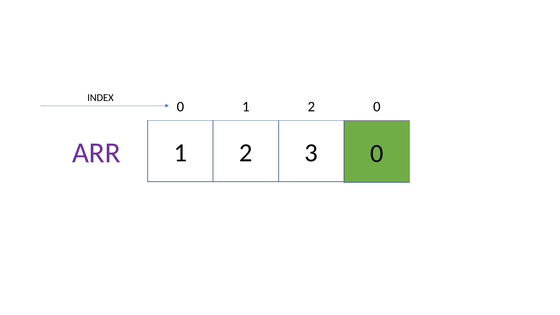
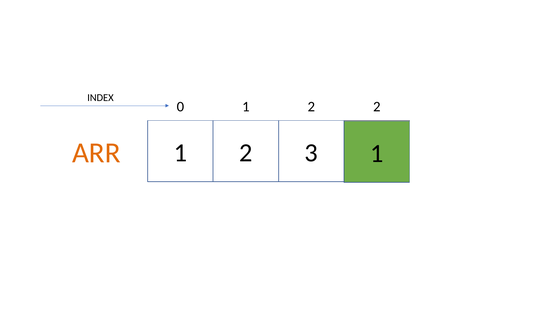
2 0: 0 -> 2
ARR colour: purple -> orange
3 0: 0 -> 1
